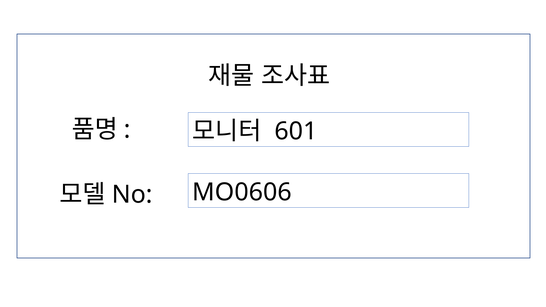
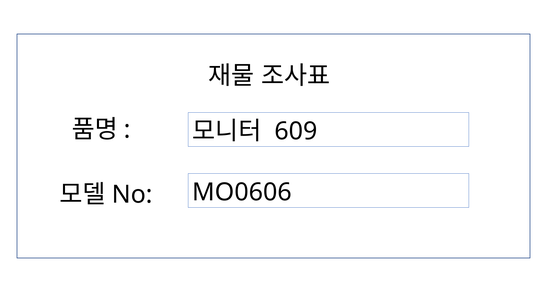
601: 601 -> 609
